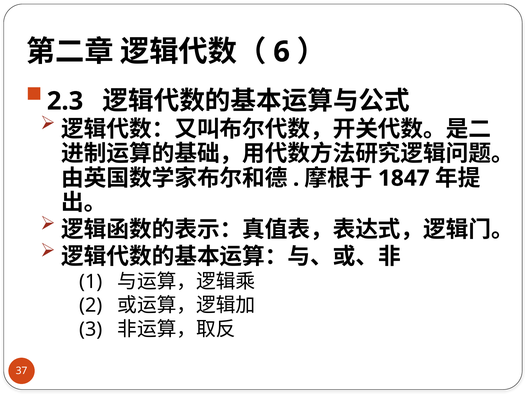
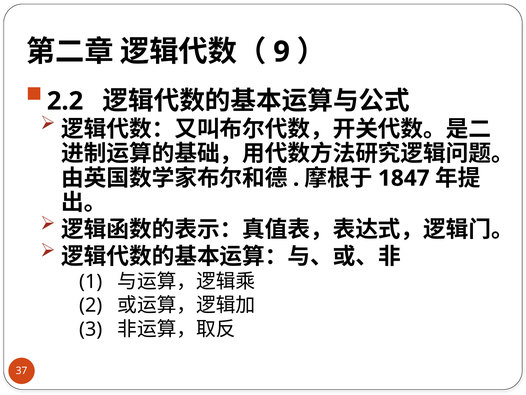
6: 6 -> 9
2.3: 2.3 -> 2.2
